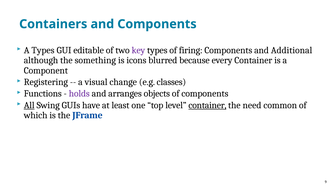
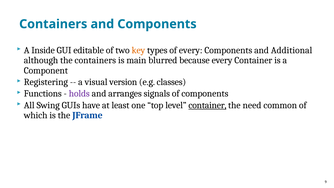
A Types: Types -> Inside
key colour: purple -> orange
of firing: firing -> every
the something: something -> containers
icons: icons -> main
change: change -> version
objects: objects -> signals
All underline: present -> none
